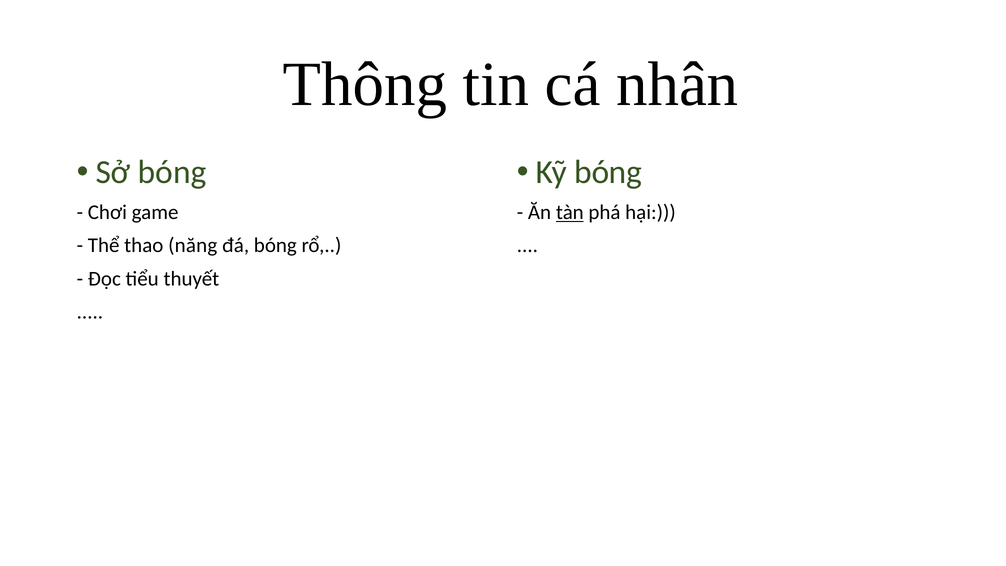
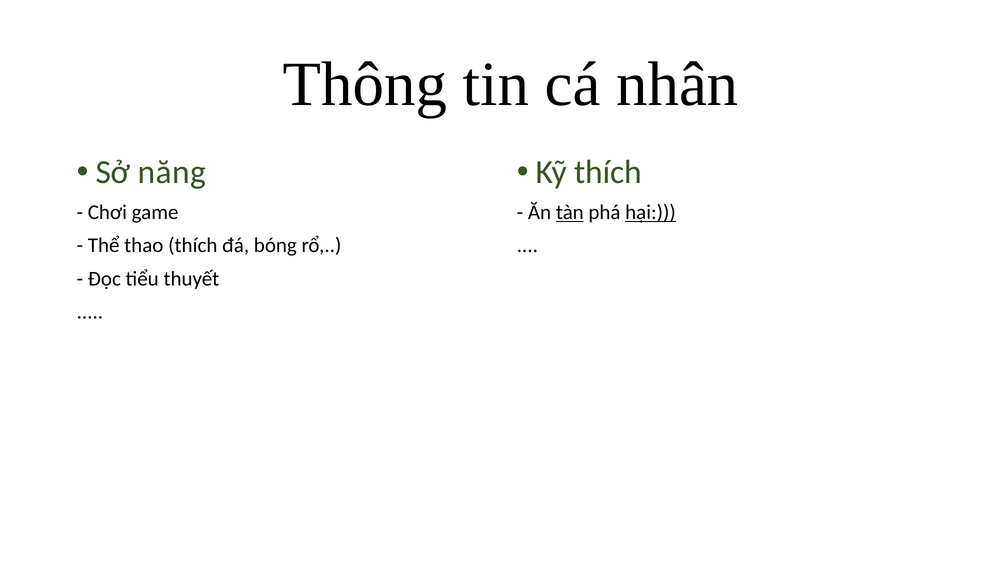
Sở bóng: bóng -> năng
Kỹ bóng: bóng -> thích
hại underline: none -> present
thao năng: năng -> thích
